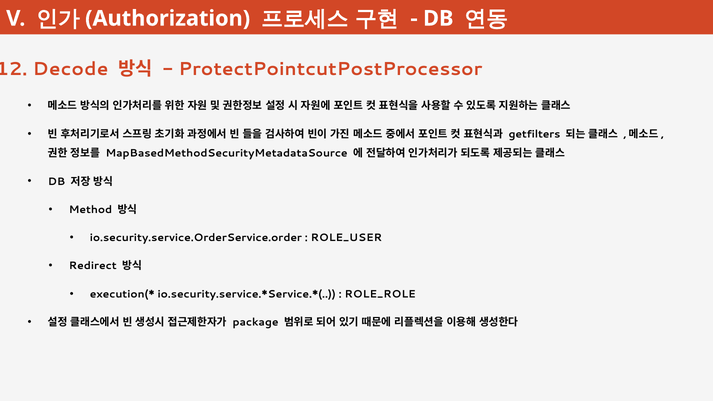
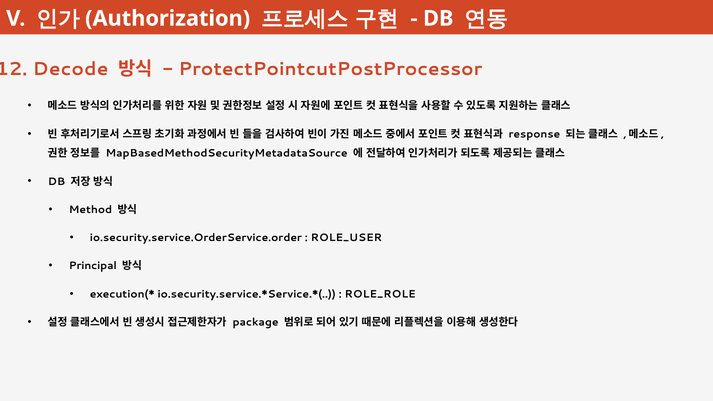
getfilters: getfilters -> response
Redirect: Redirect -> Principal
